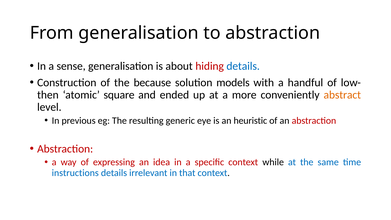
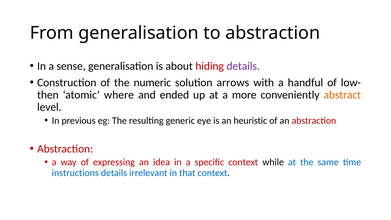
details at (243, 66) colour: blue -> purple
because: because -> numeric
models: models -> arrows
square: square -> where
